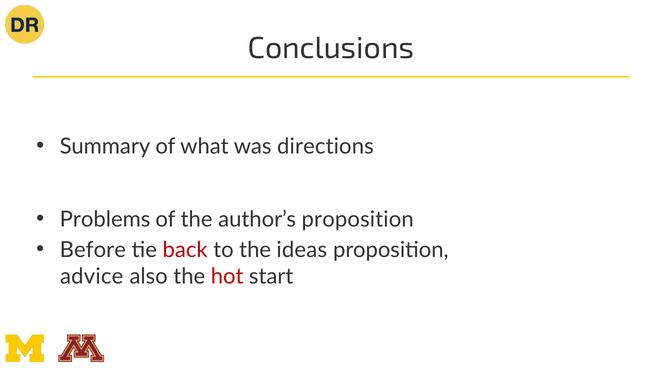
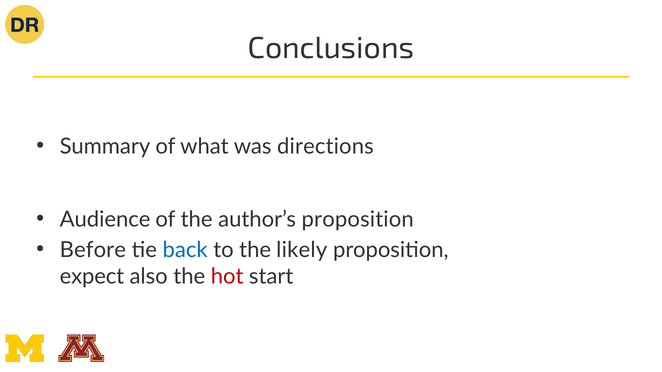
Problems: Problems -> Audience
back colour: red -> blue
ideas: ideas -> likely
advice: advice -> expect
